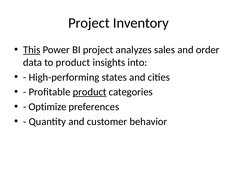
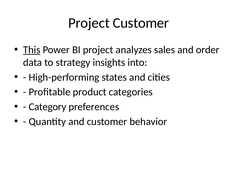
Project Inventory: Inventory -> Customer
to product: product -> strategy
product at (90, 92) underline: present -> none
Optimize: Optimize -> Category
